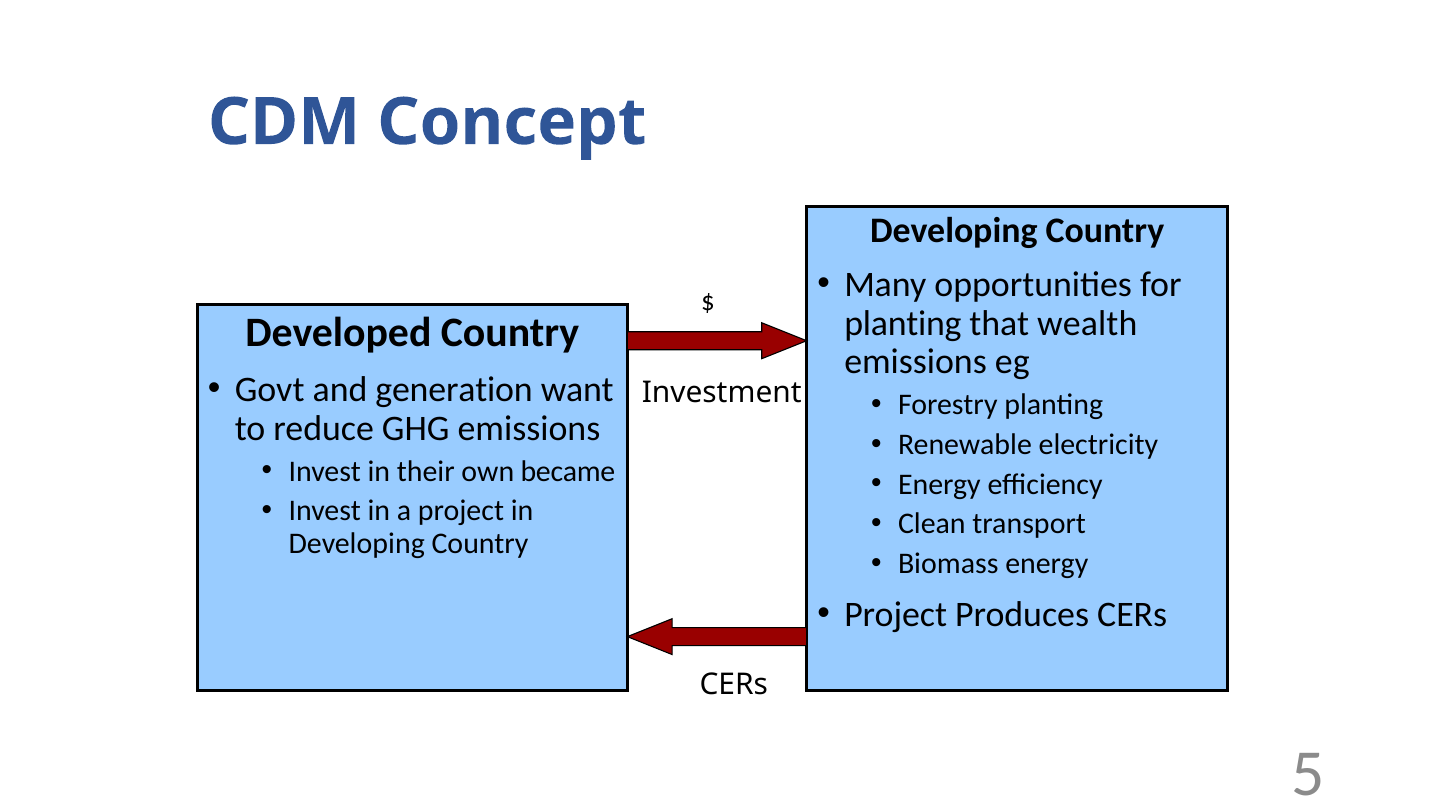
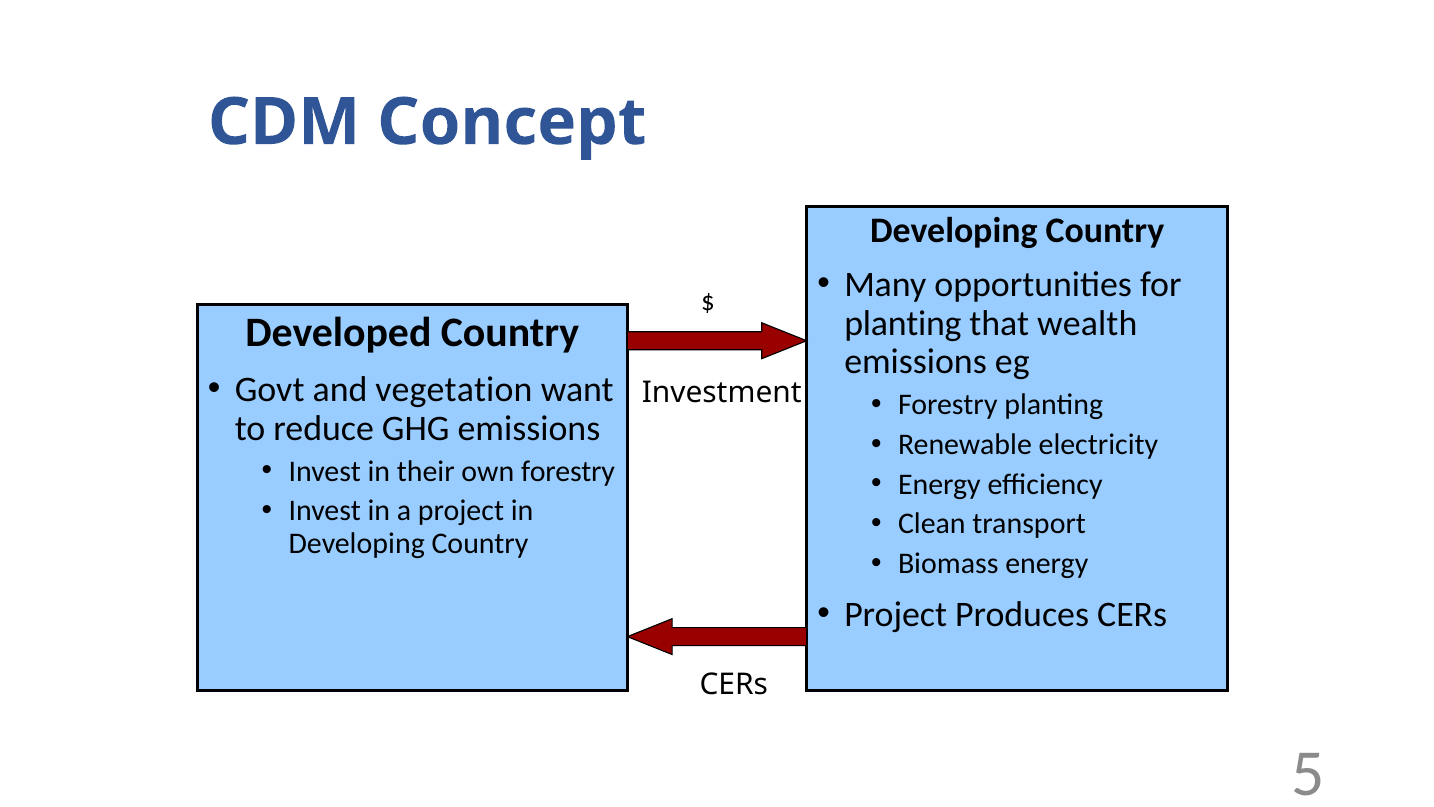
generation: generation -> vegetation
own became: became -> forestry
